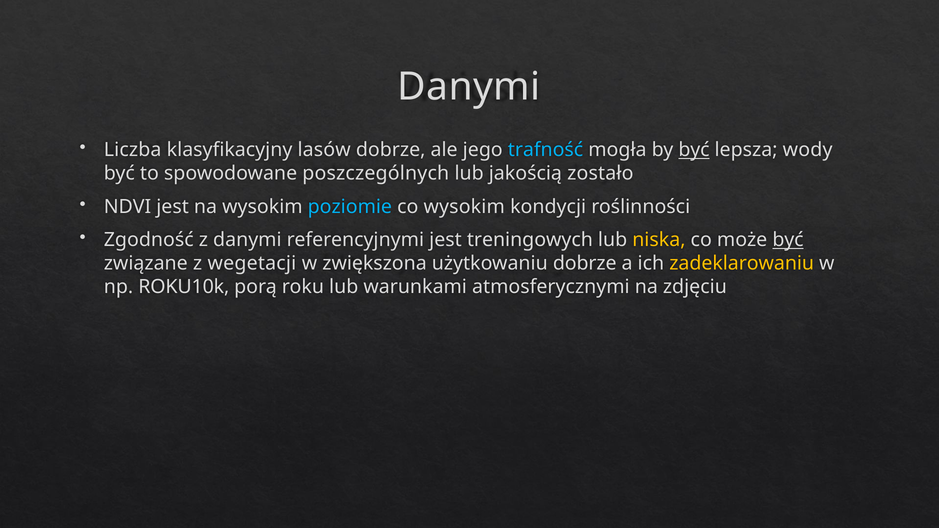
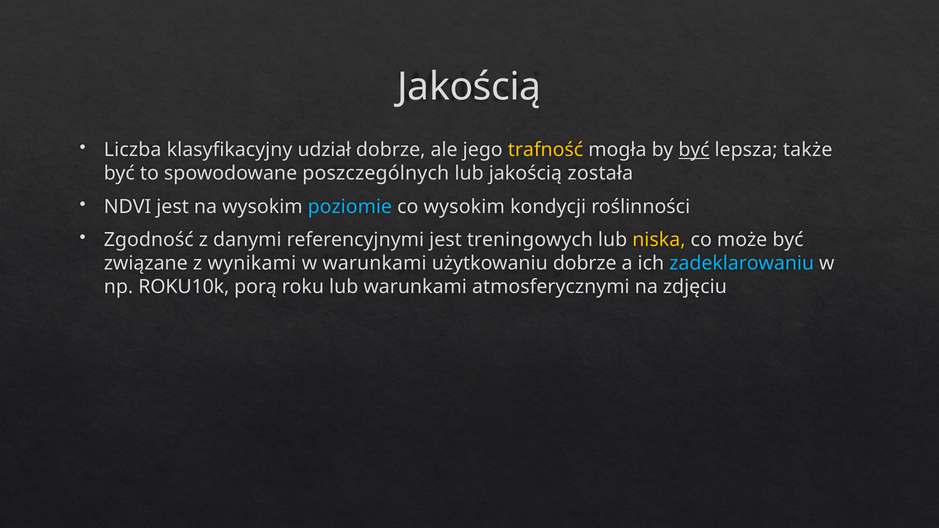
Danymi at (469, 87): Danymi -> Jakością
lasów: lasów -> udział
trafność colour: light blue -> yellow
wody: wody -> także
zostało: zostało -> została
być at (788, 240) underline: present -> none
wegetacji: wegetacji -> wynikami
w zwiększona: zwiększona -> warunkami
zadeklarowaniu colour: yellow -> light blue
